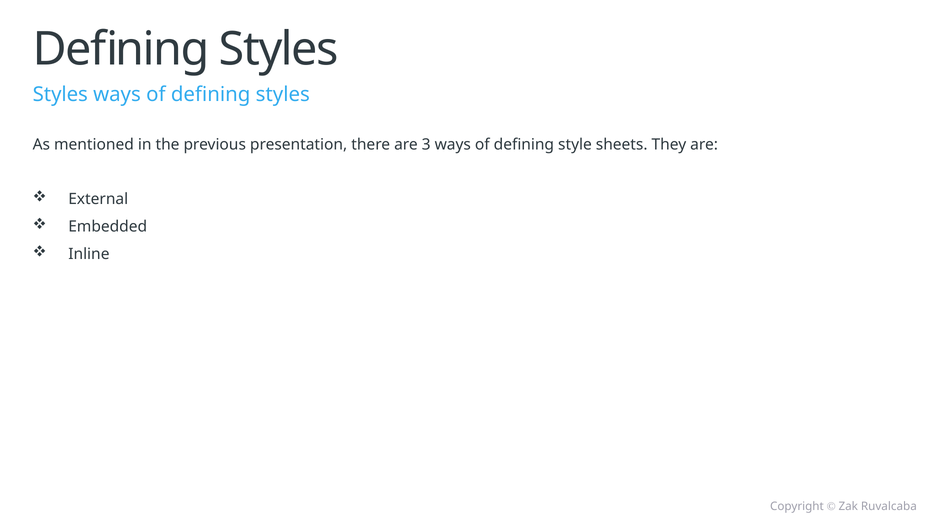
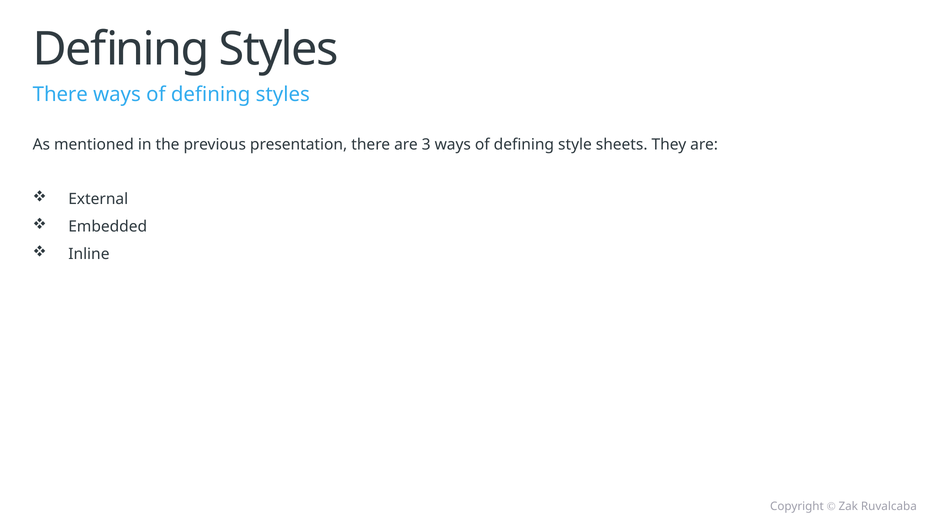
Styles at (60, 94): Styles -> There
